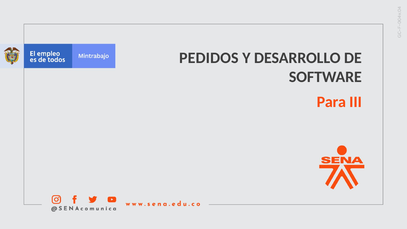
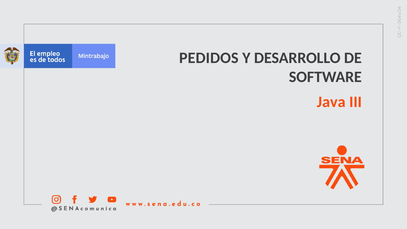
Para: Para -> Java
